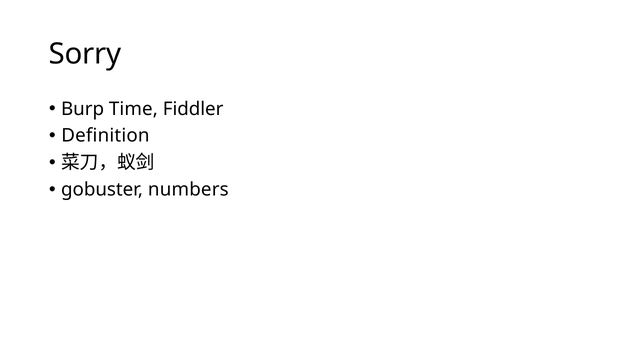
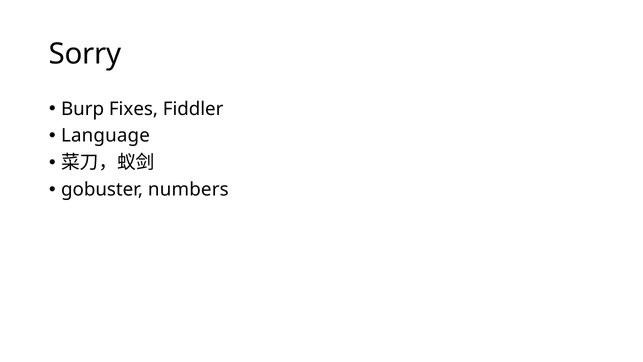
Time: Time -> Fixes
Definition: Definition -> Language
